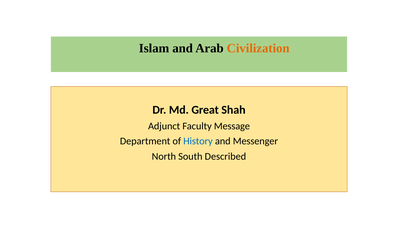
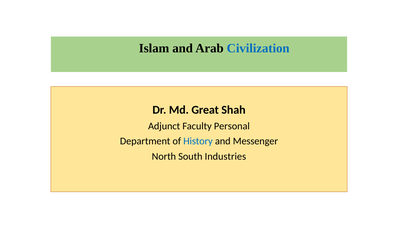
Civilization colour: orange -> blue
Message: Message -> Personal
Described: Described -> Industries
